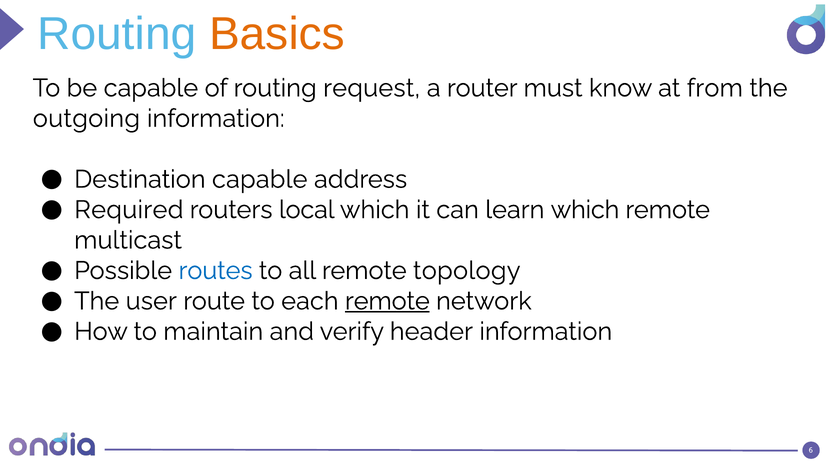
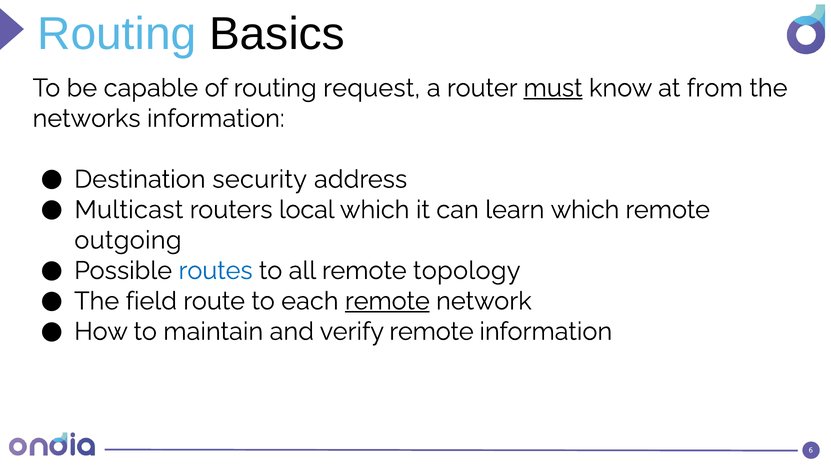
Basics colour: orange -> black
must underline: none -> present
outgoing: outgoing -> networks
Destination capable: capable -> security
Required: Required -> Multicast
multicast: multicast -> outgoing
user: user -> field
verify header: header -> remote
